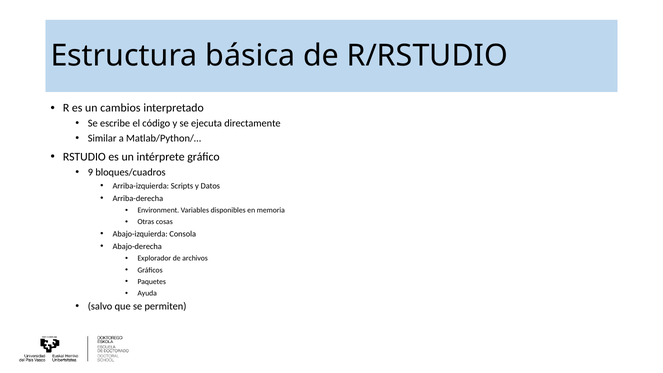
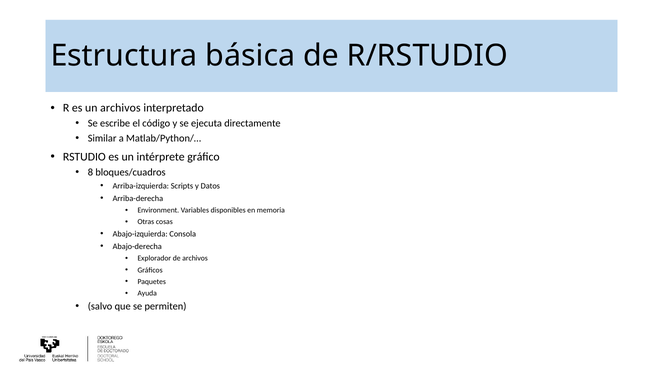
un cambios: cambios -> archivos
9: 9 -> 8
